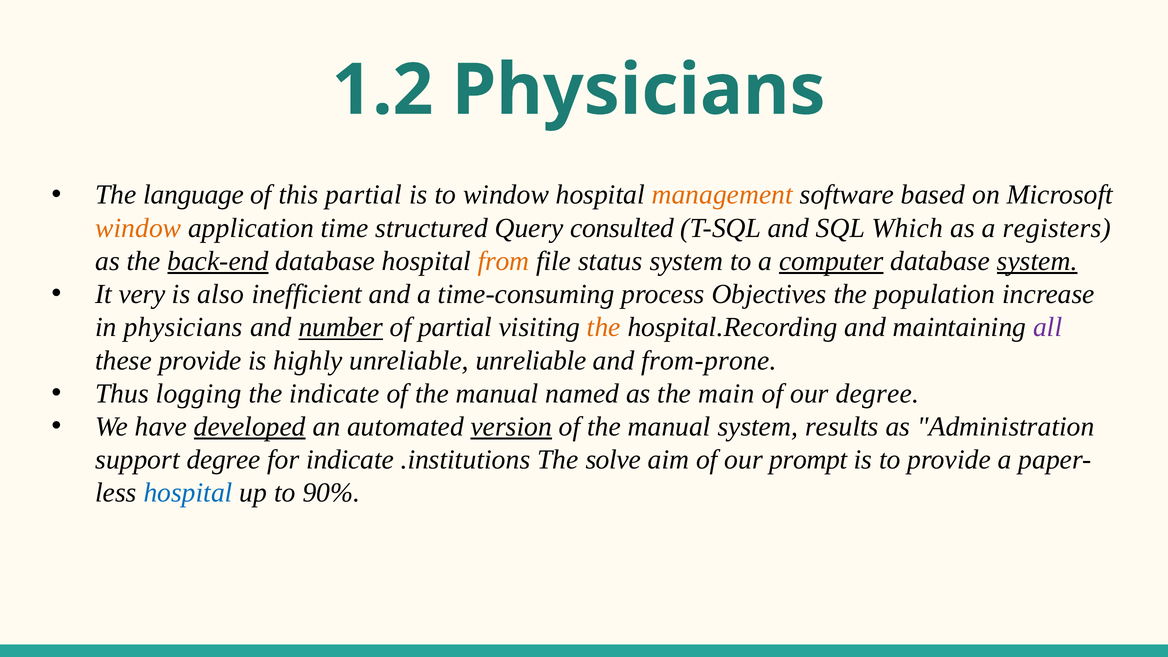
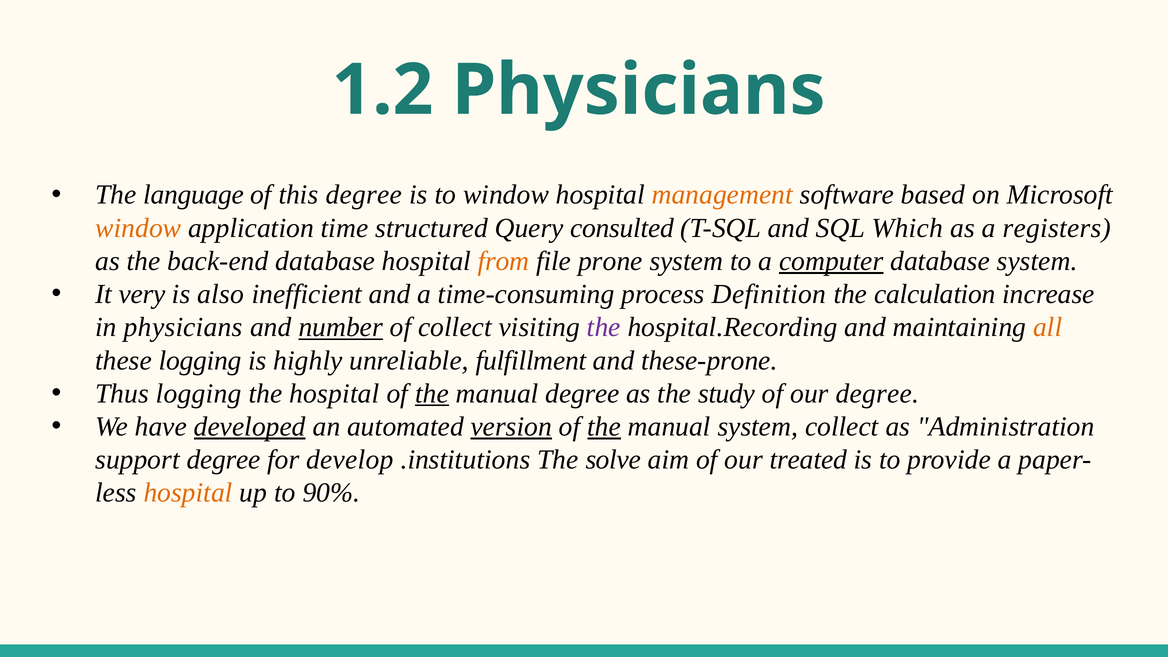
this partial: partial -> degree
back-end underline: present -> none
status: status -> prone
system at (1037, 261) underline: present -> none
Objectives: Objectives -> Definition
population: population -> calculation
of partial: partial -> collect
the at (604, 327) colour: orange -> purple
all colour: purple -> orange
these provide: provide -> logging
unreliable unreliable: unreliable -> fulfillment
from-prone: from-prone -> these-prone
the indicate: indicate -> hospital
the at (432, 394) underline: none -> present
manual named: named -> degree
main: main -> study
the at (604, 427) underline: none -> present
system results: results -> collect
for indicate: indicate -> develop
prompt: prompt -> treated
hospital at (188, 493) colour: blue -> orange
